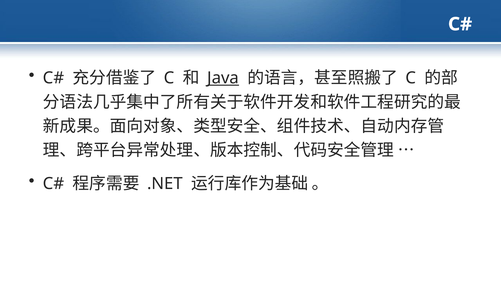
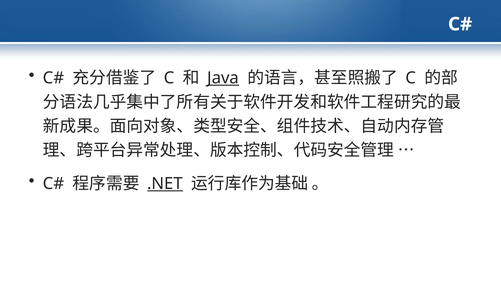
.NET underline: none -> present
